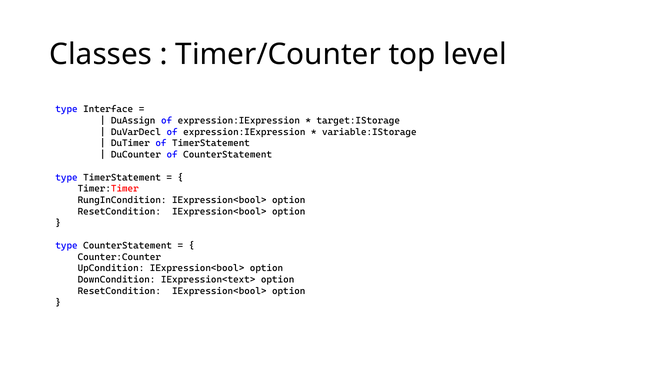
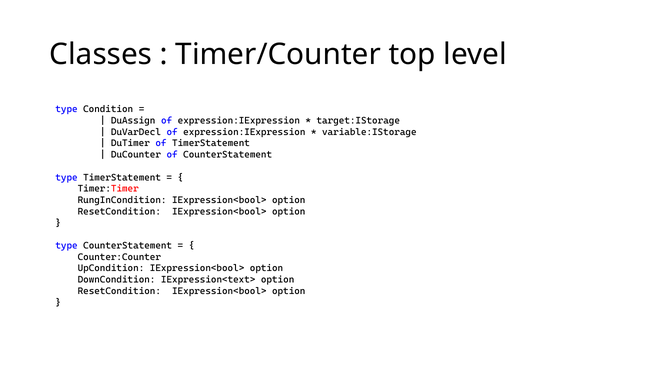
Interface: Interface -> Condition
